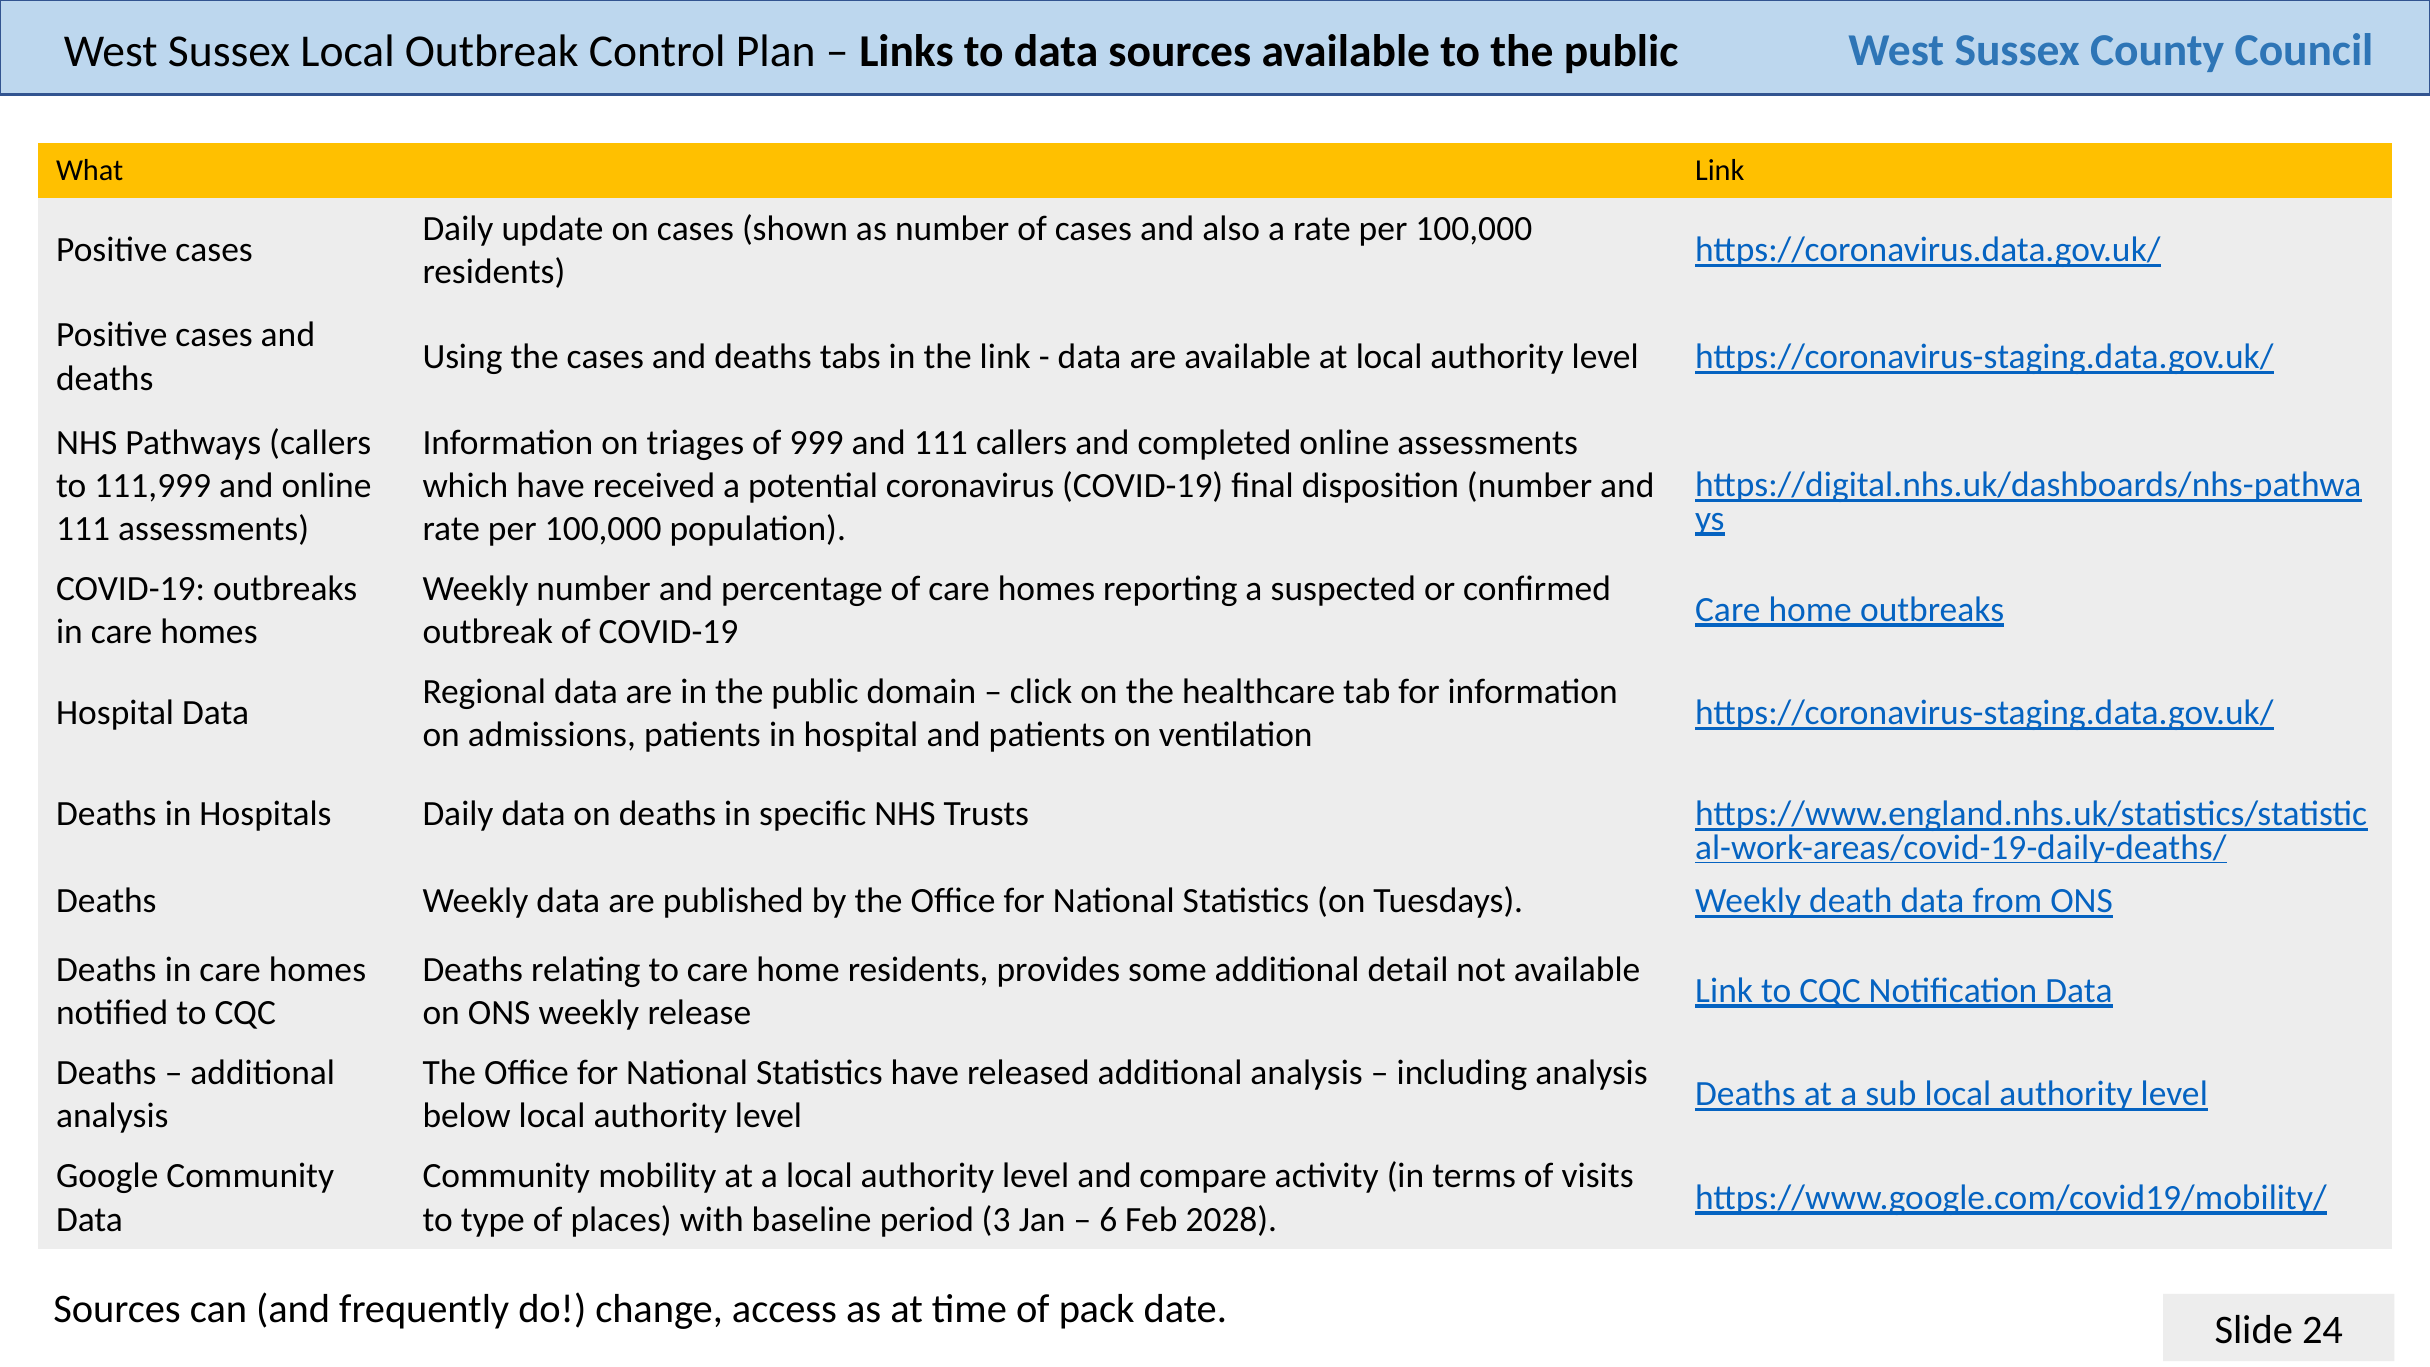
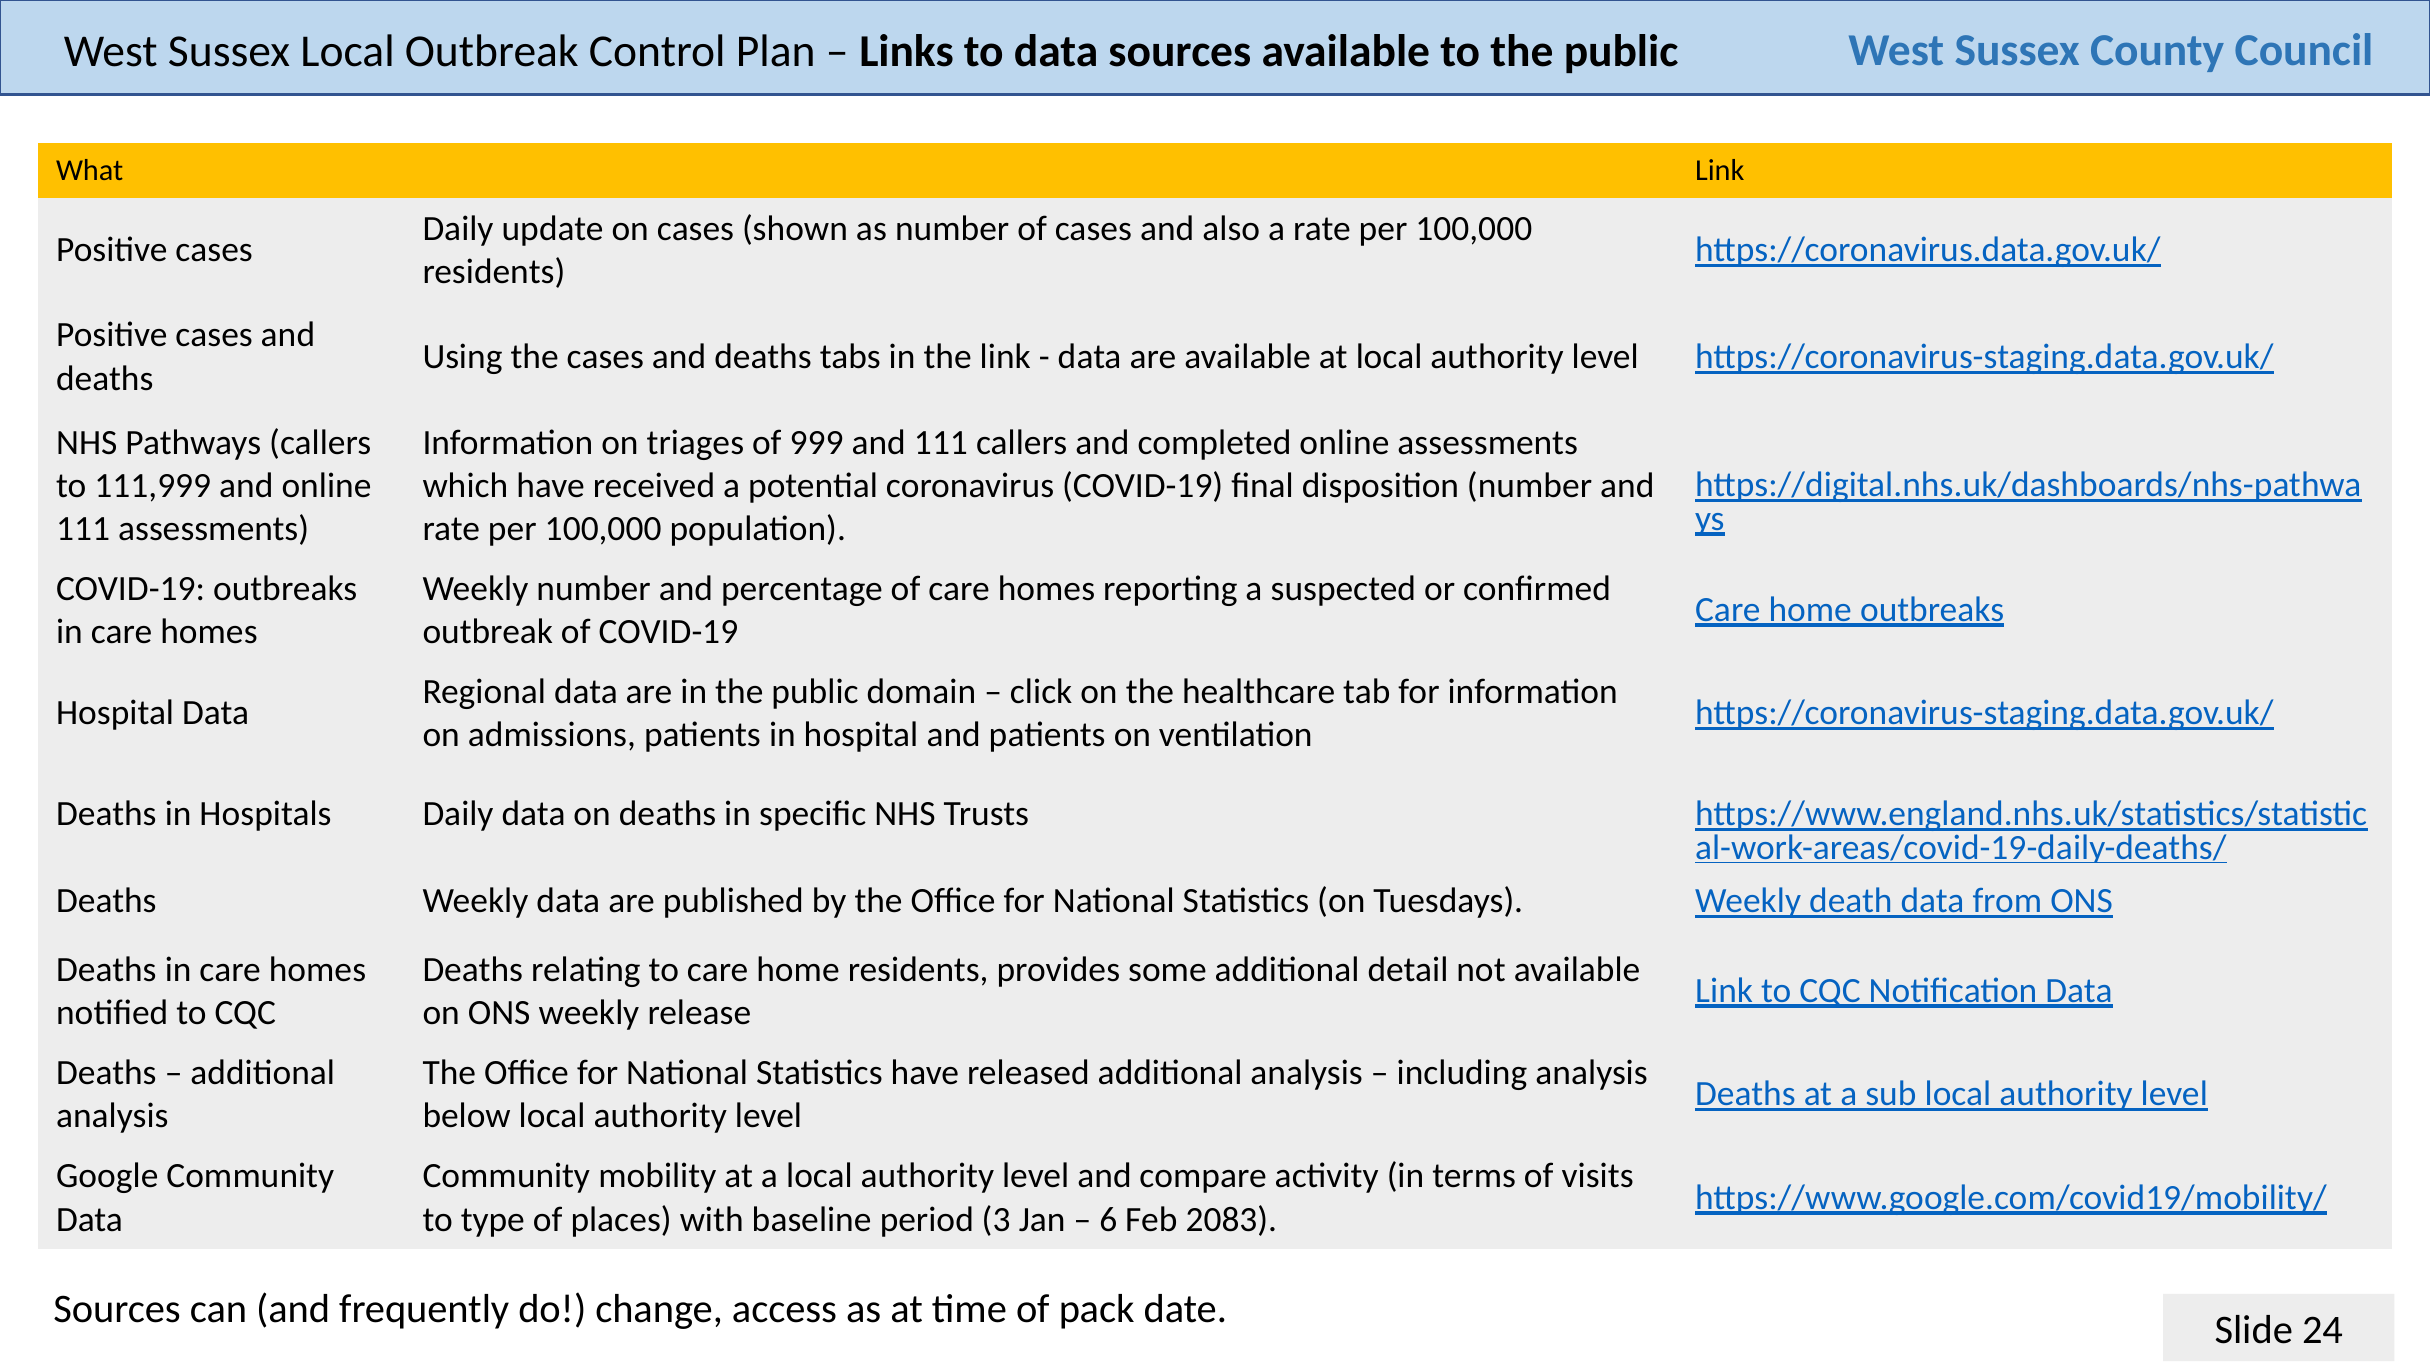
2028: 2028 -> 2083
